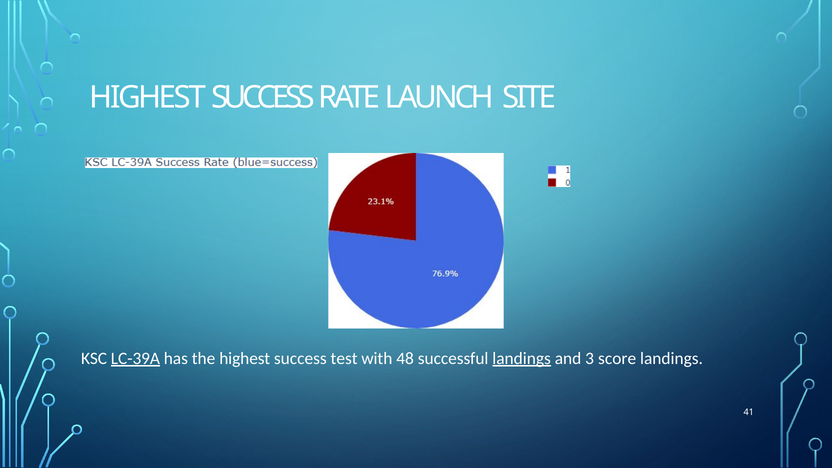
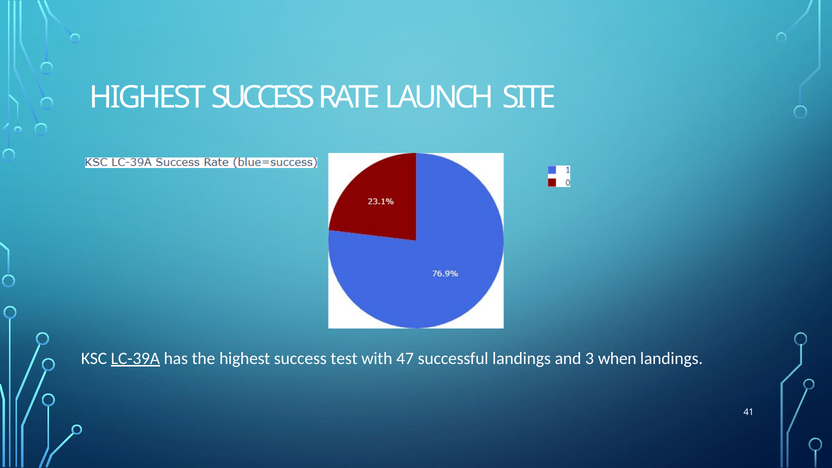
48: 48 -> 47
landings at (522, 358) underline: present -> none
score: score -> when
